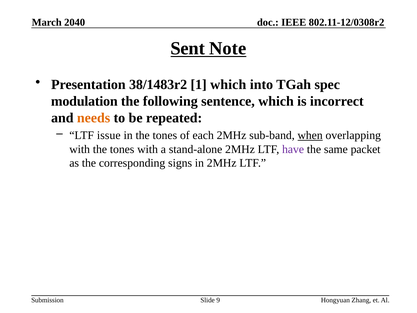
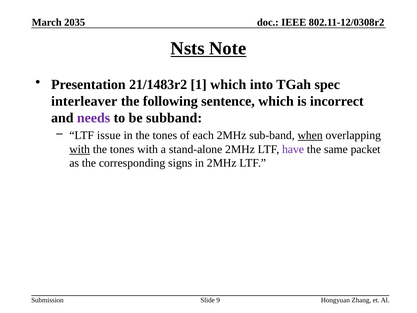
2040: 2040 -> 2035
Sent: Sent -> Nsts
38/1483r2: 38/1483r2 -> 21/1483r2
modulation: modulation -> interleaver
needs colour: orange -> purple
repeated: repeated -> subband
with at (80, 149) underline: none -> present
